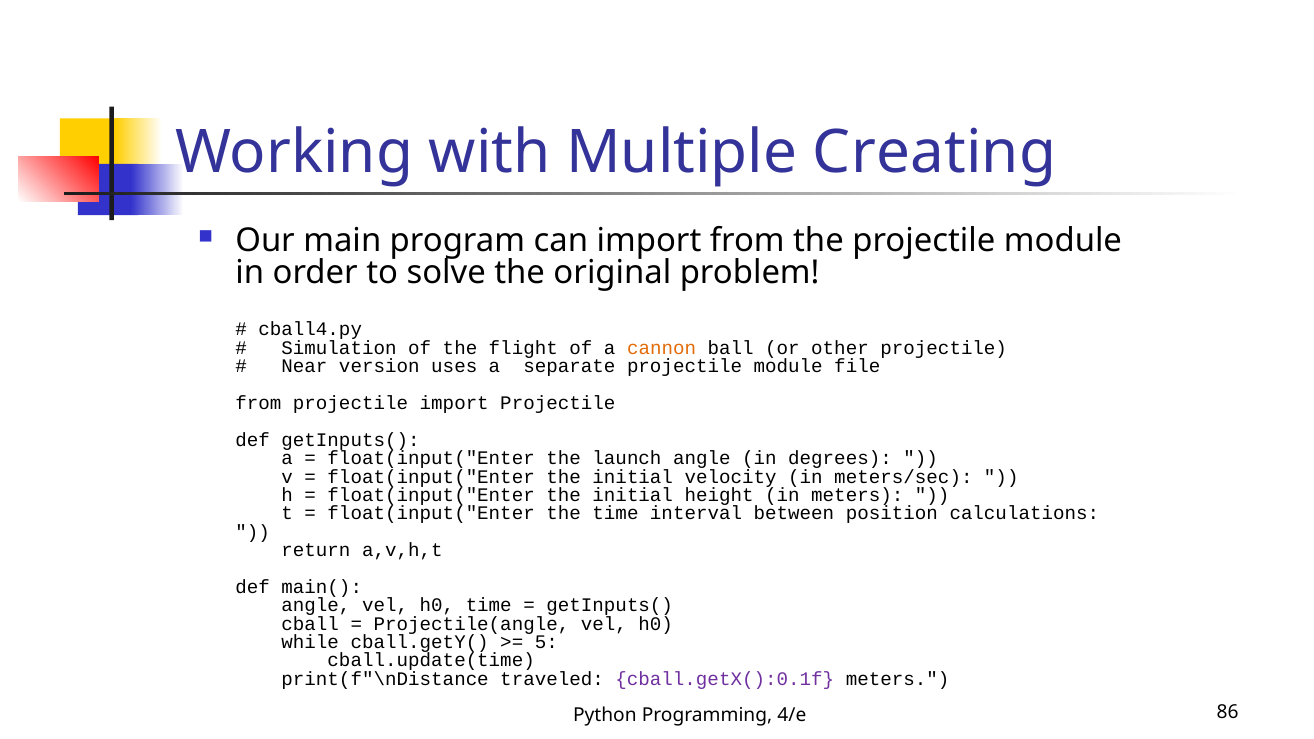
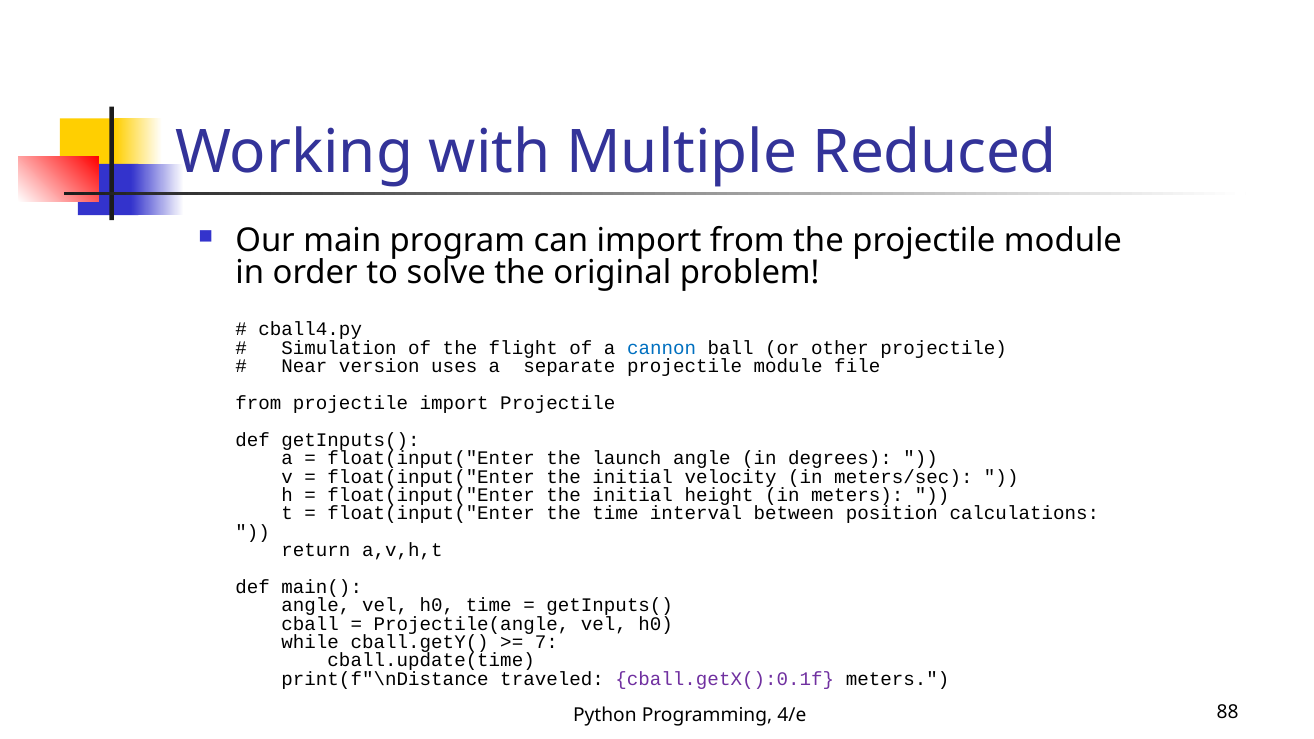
Creating: Creating -> Reduced
cannon colour: orange -> blue
5: 5 -> 7
86: 86 -> 88
